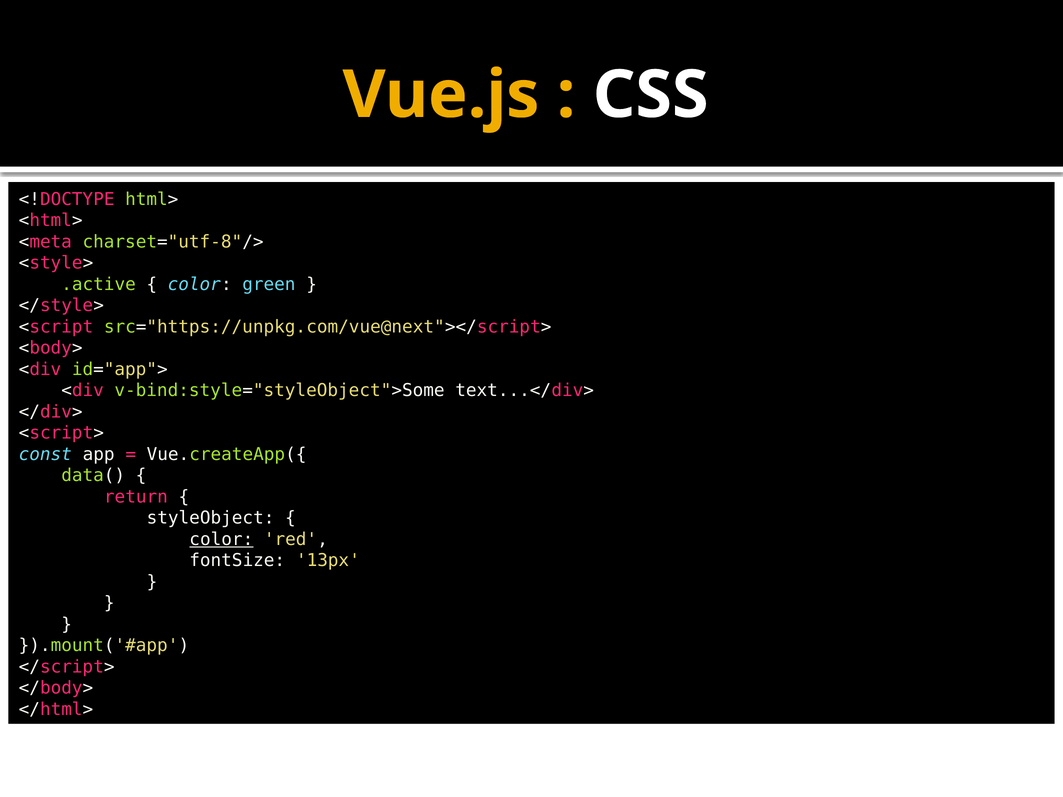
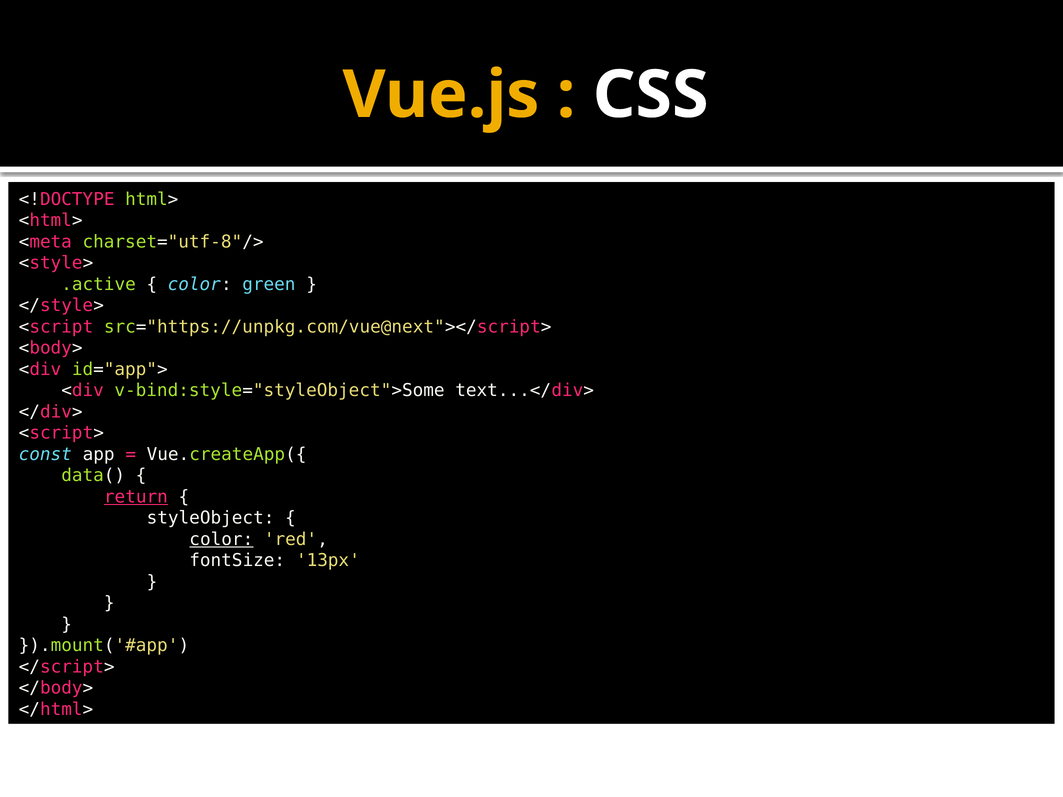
return underline: none -> present
